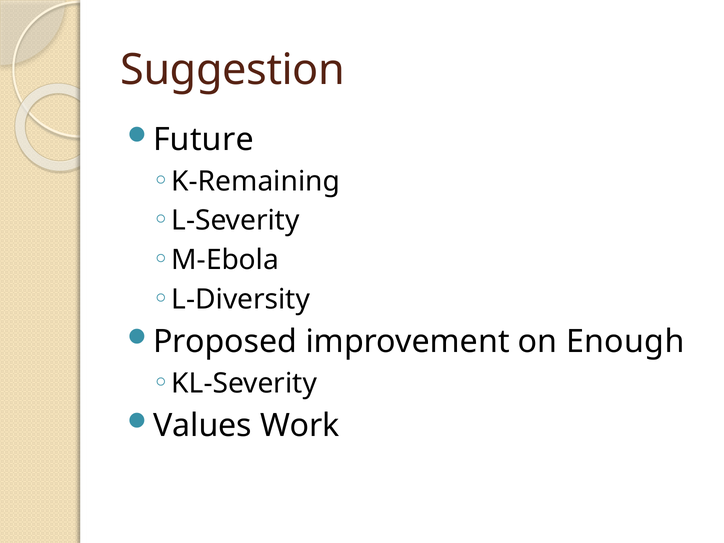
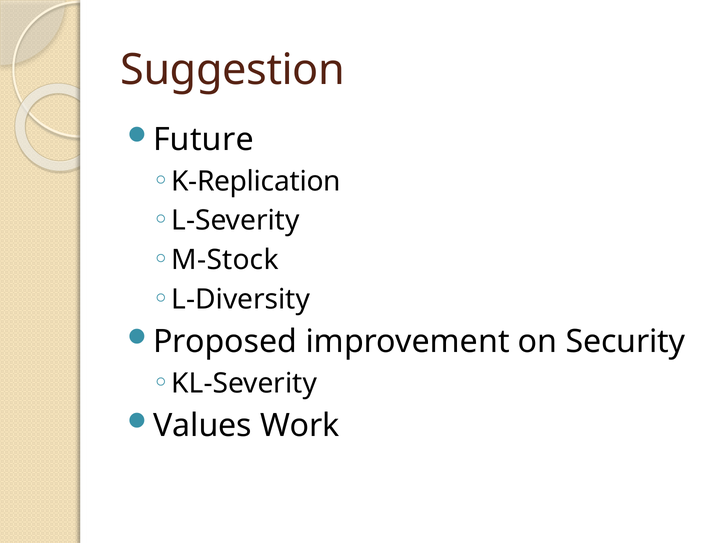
K-Remaining: K-Remaining -> K-Replication
M-Ebola: M-Ebola -> M-Stock
Enough: Enough -> Security
